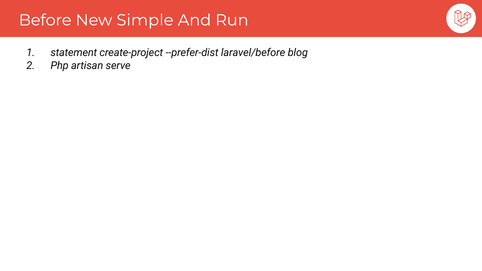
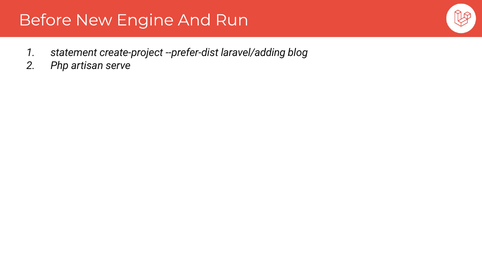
Simple: Simple -> Engine
laravel/before: laravel/before -> laravel/adding
